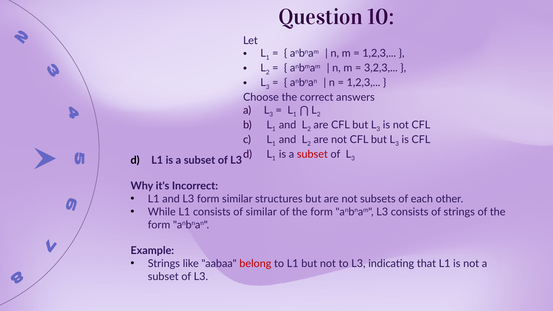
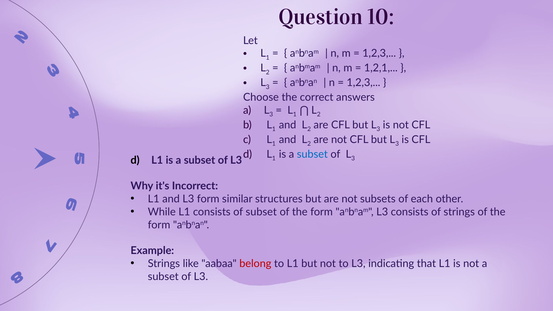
3,2,3: 3,2,3 -> 1,2,1
subset at (312, 154) colour: red -> blue
of similar: similar -> subset
